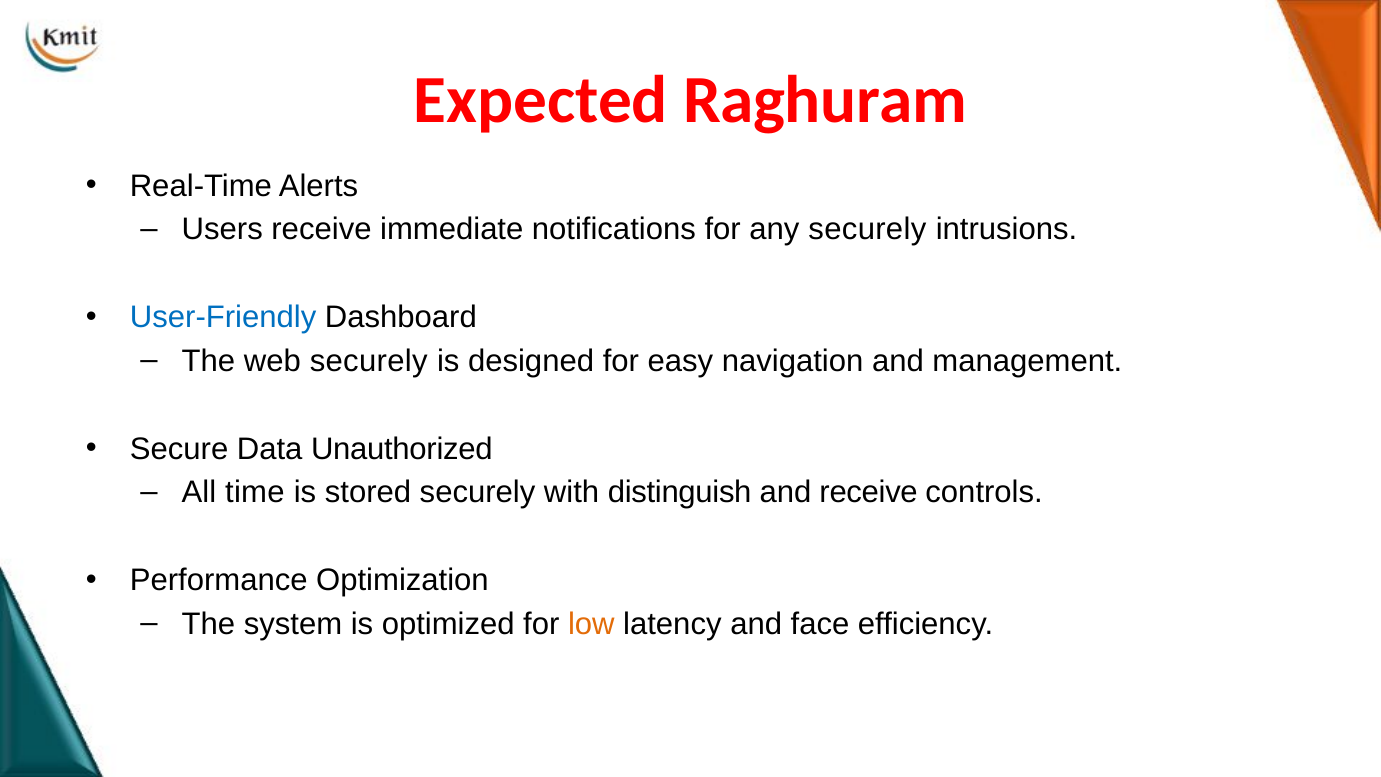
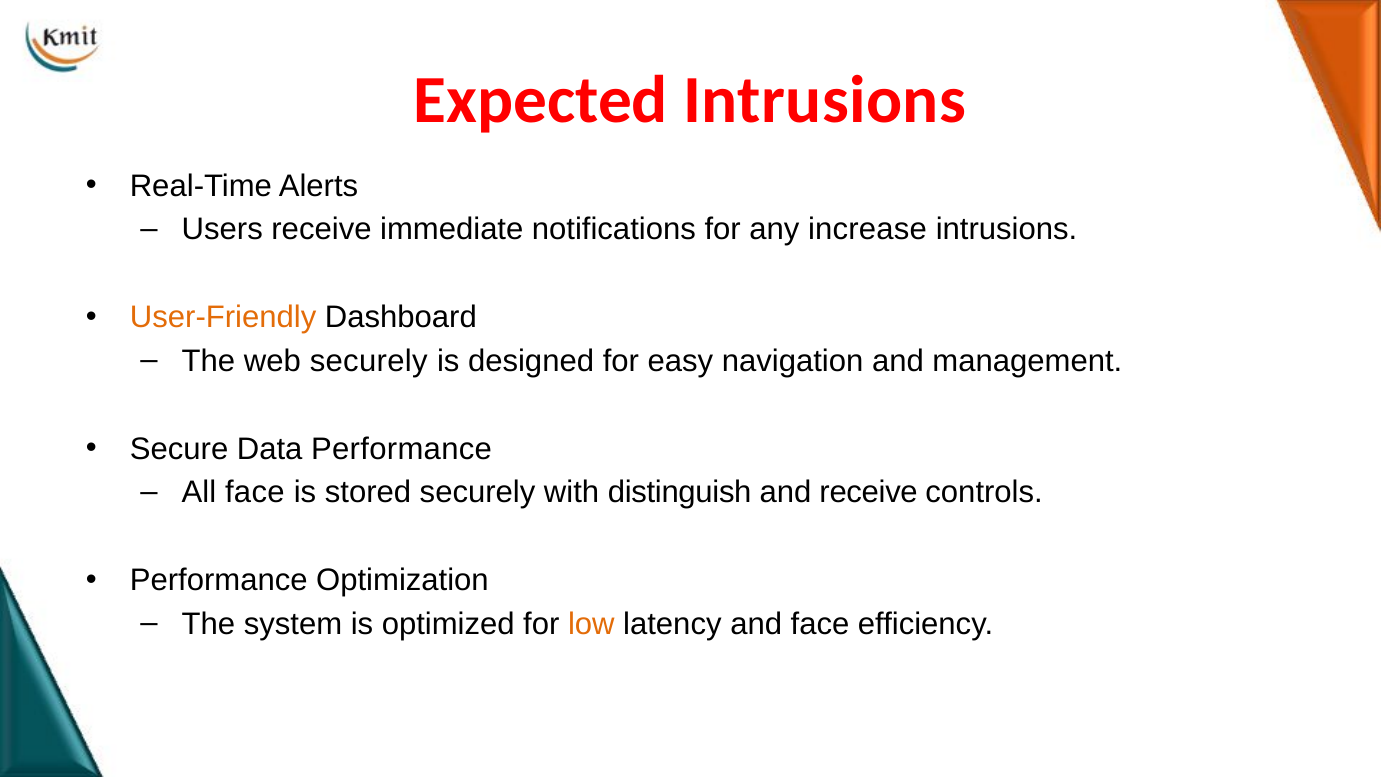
Expected Raghuram: Raghuram -> Intrusions
any securely: securely -> increase
User-Friendly colour: blue -> orange
Data Unauthorized: Unauthorized -> Performance
All time: time -> face
